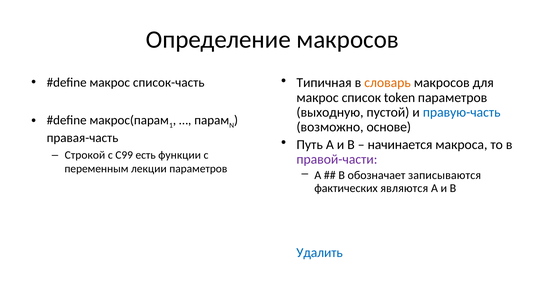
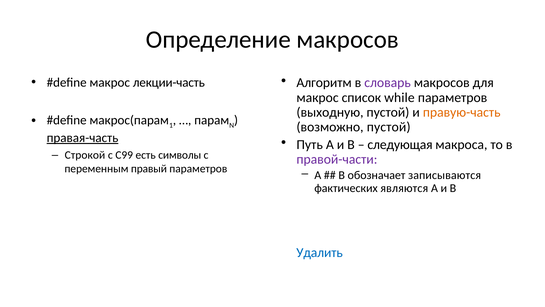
Типичная: Типичная -> Алгоритм
словарь colour: orange -> purple
список-часть: список-часть -> лекции-часть
token: token -> while
правую-часть colour: blue -> orange
возможно основе: основе -> пустой
правая-часть underline: none -> present
начинается: начинается -> следующая
функции: функции -> символы
лекции: лекции -> правый
